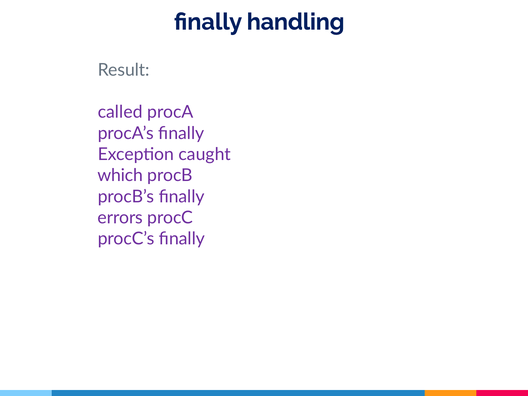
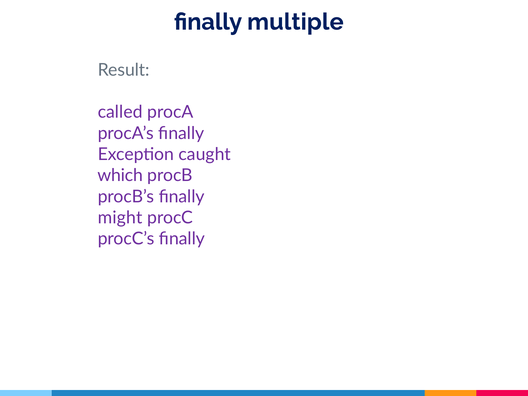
handling: handling -> multiple
errors: errors -> might
